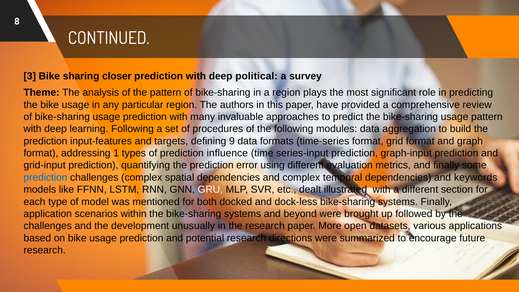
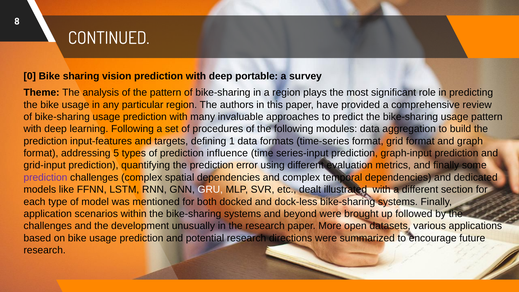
3: 3 -> 0
closer: closer -> vision
political: political -> portable
9: 9 -> 1
1: 1 -> 5
prediction at (45, 177) colour: blue -> purple
keywords: keywords -> dedicated
